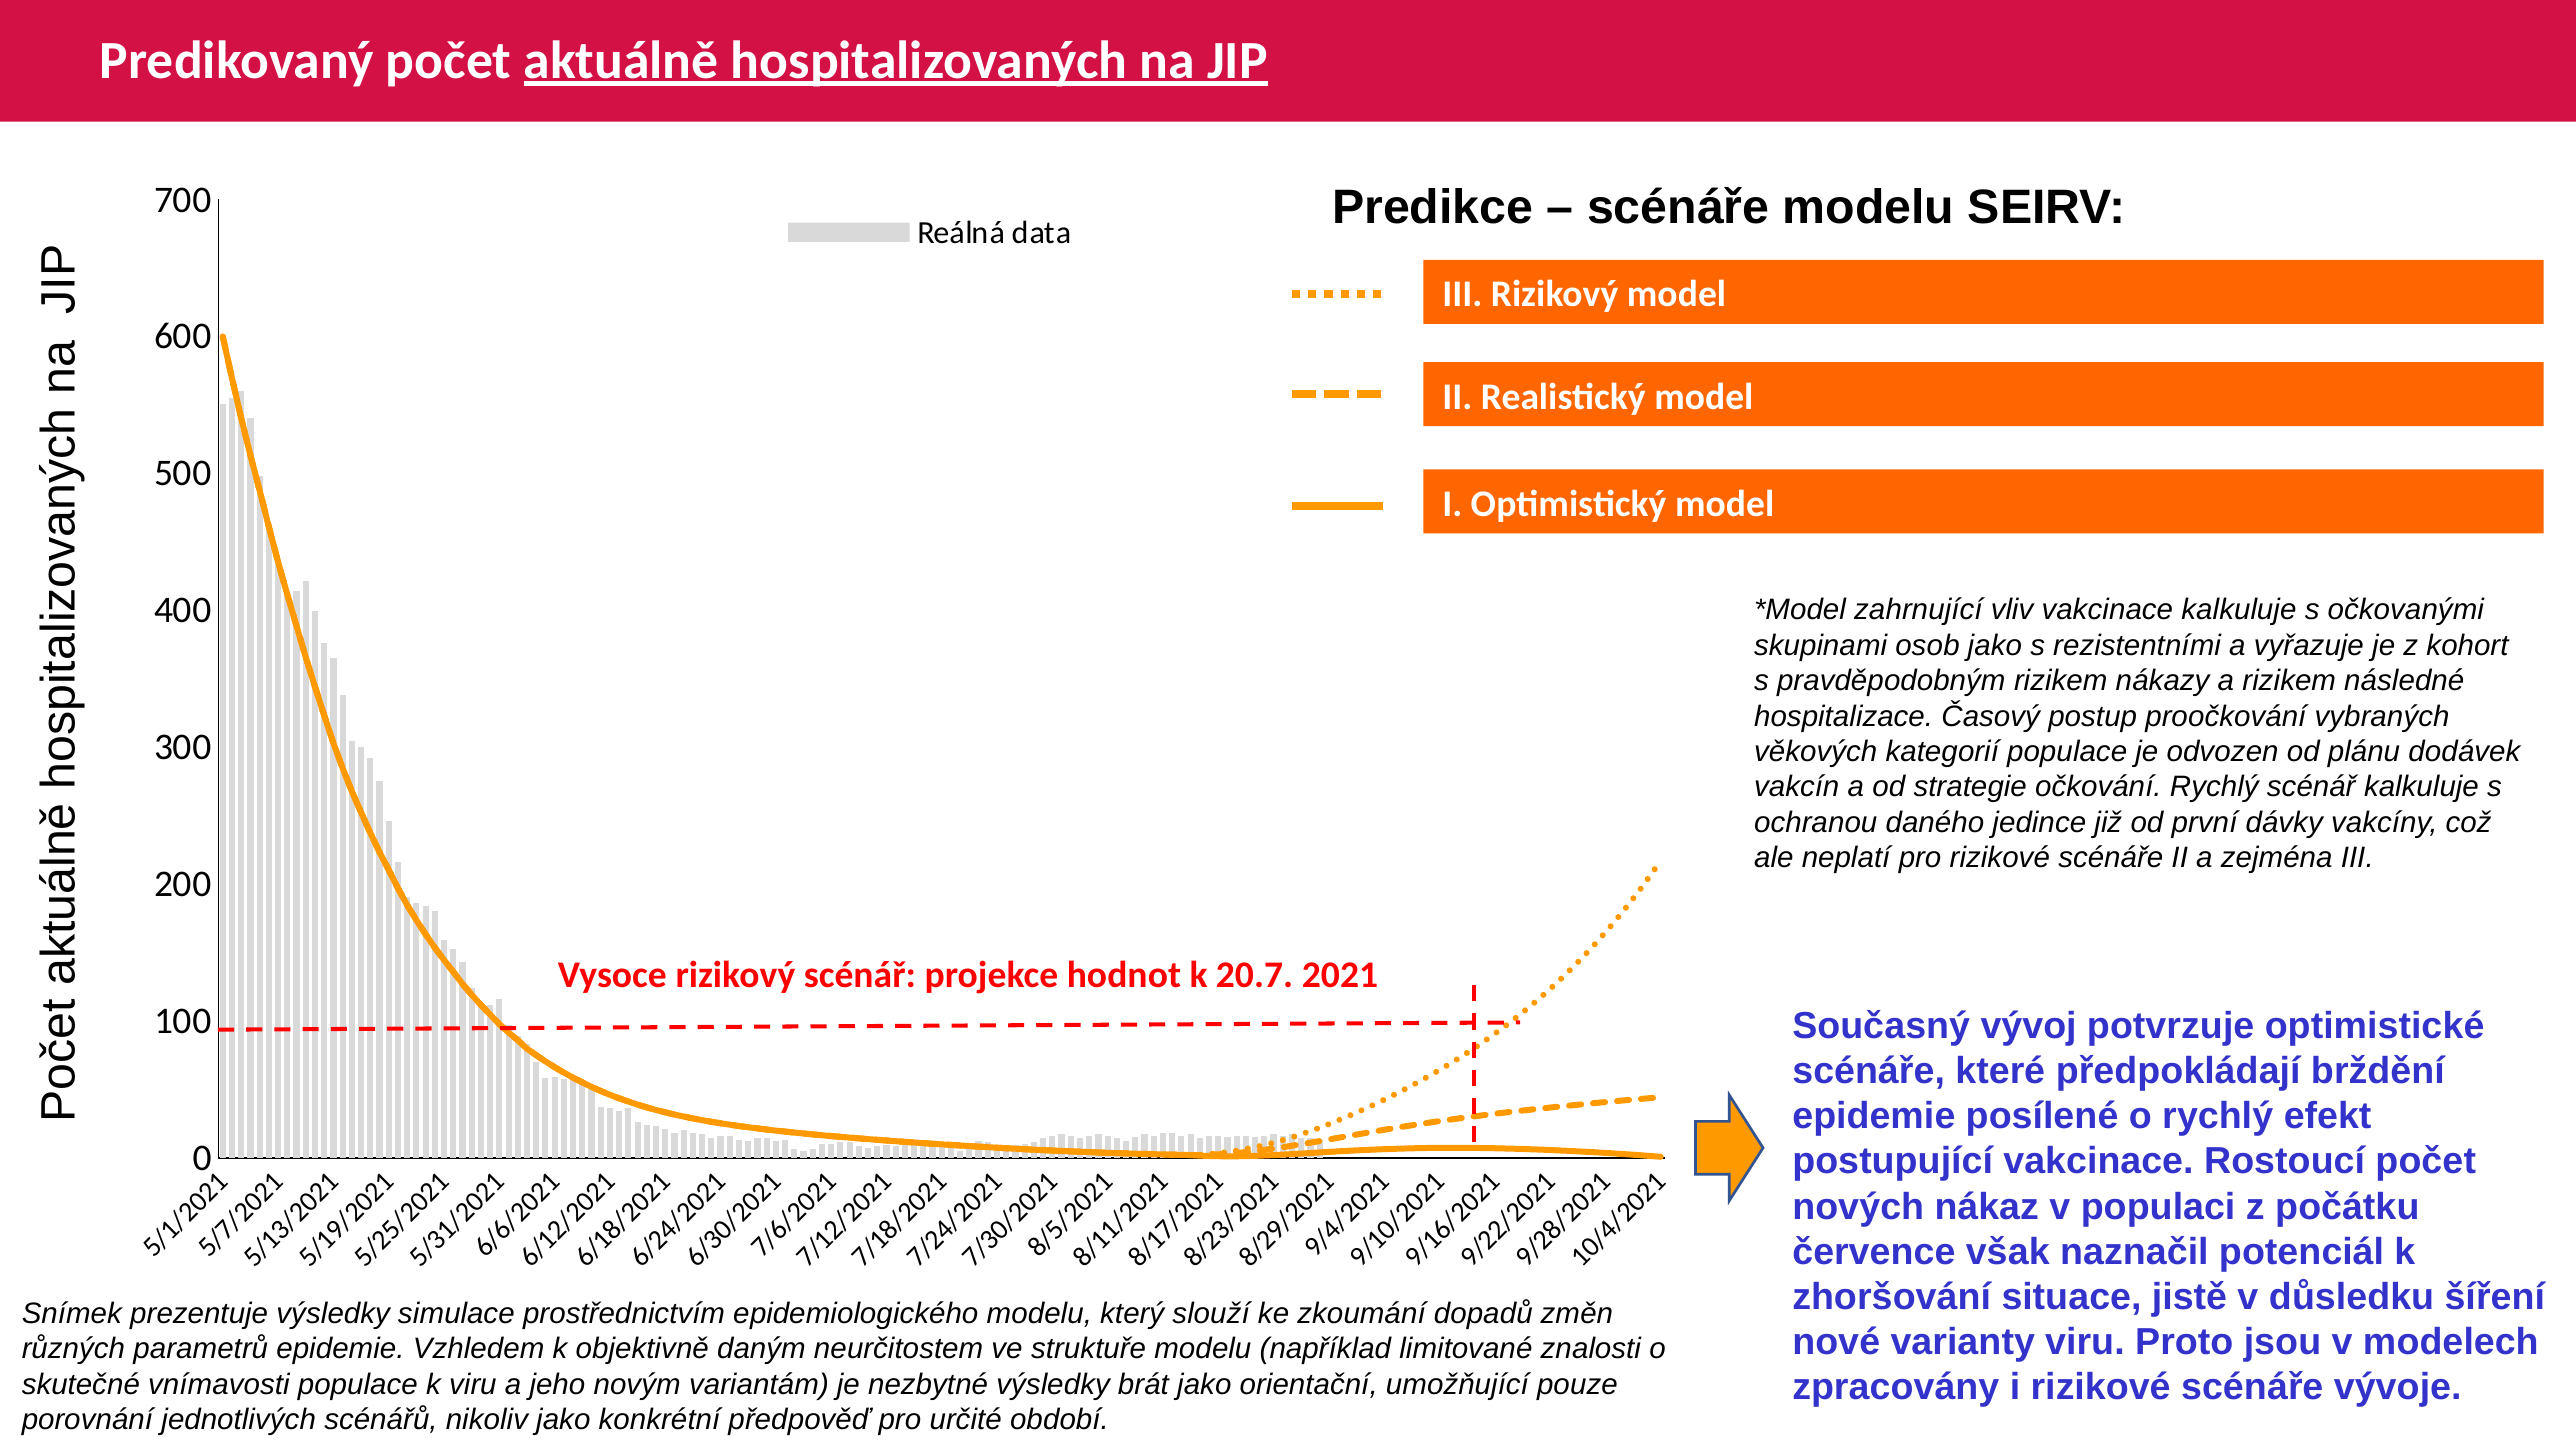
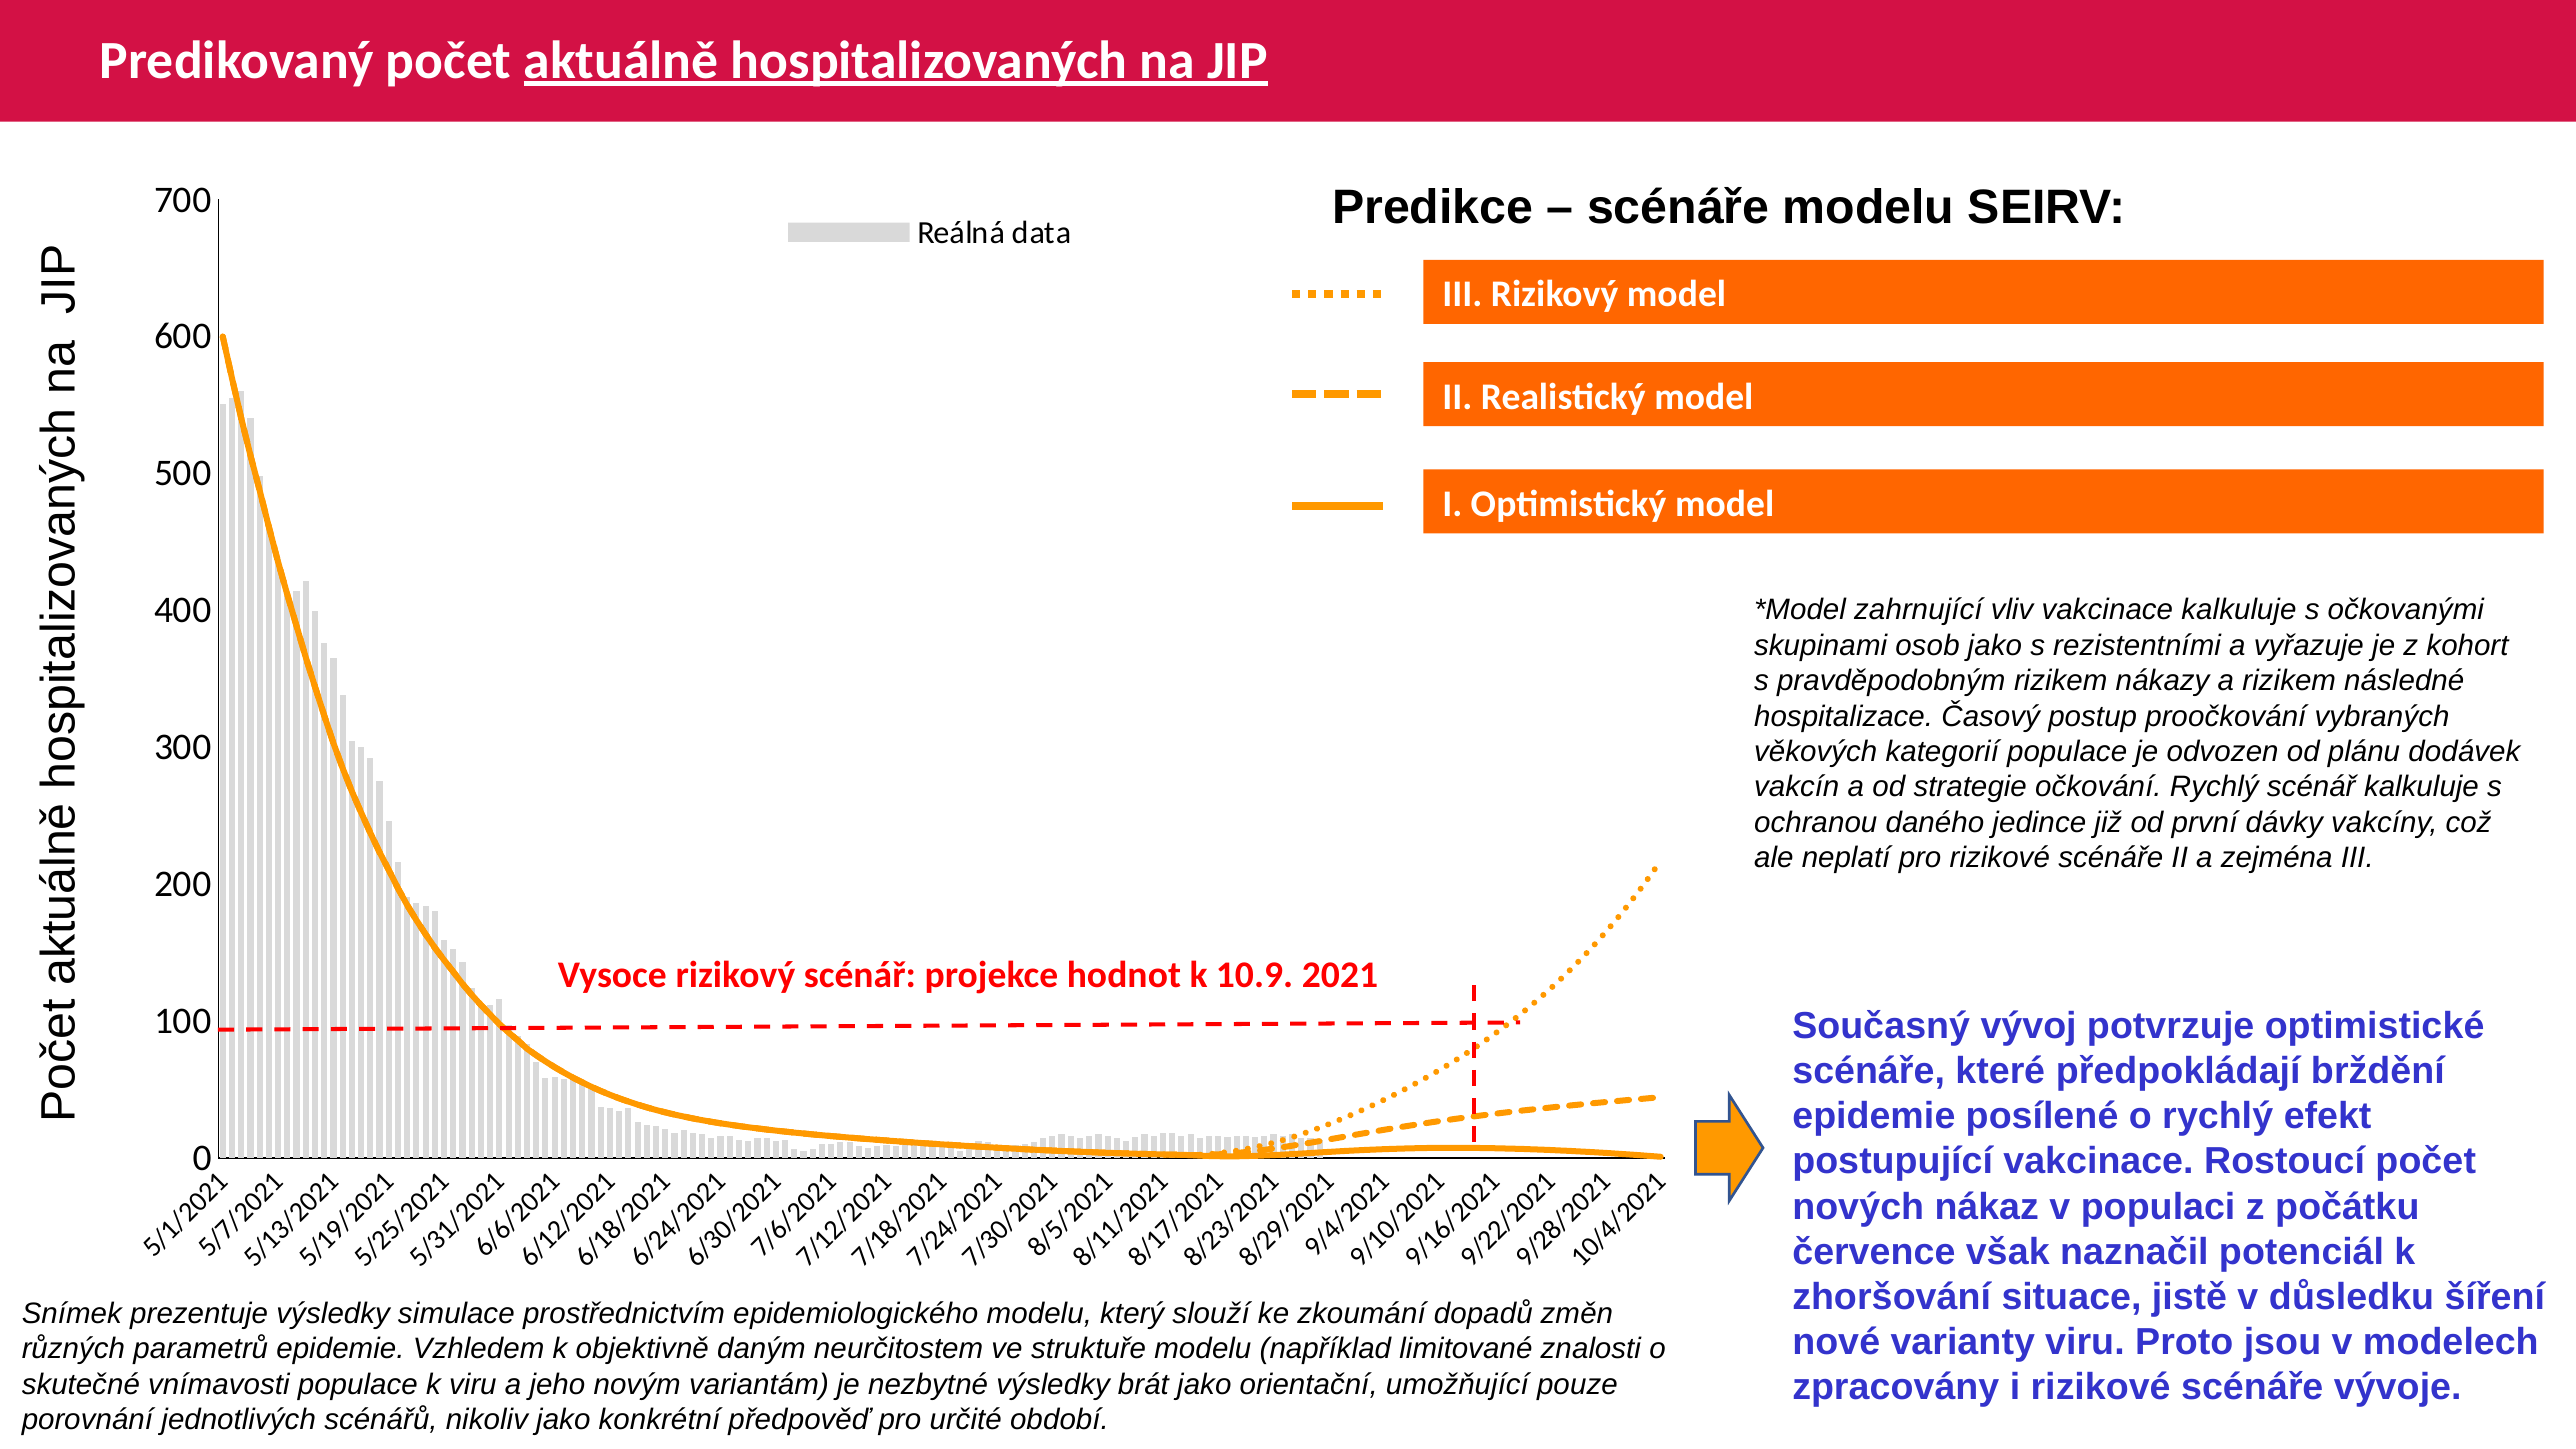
20.7: 20.7 -> 10.9
